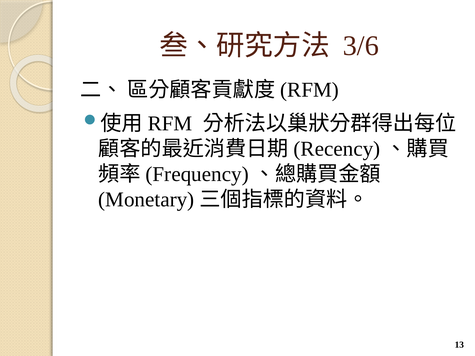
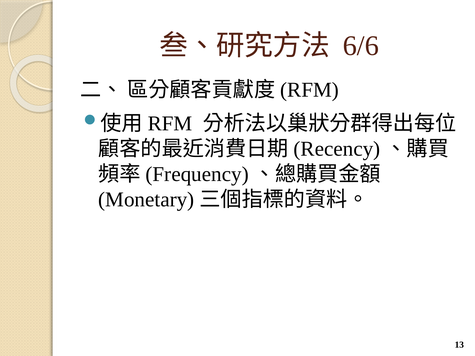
3/6: 3/6 -> 6/6
